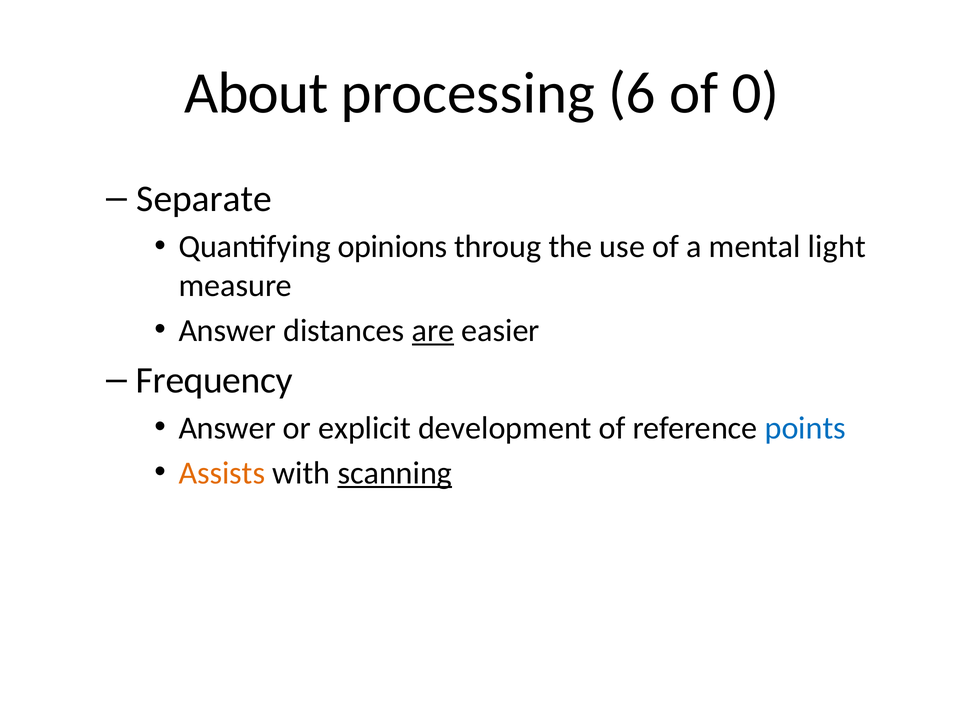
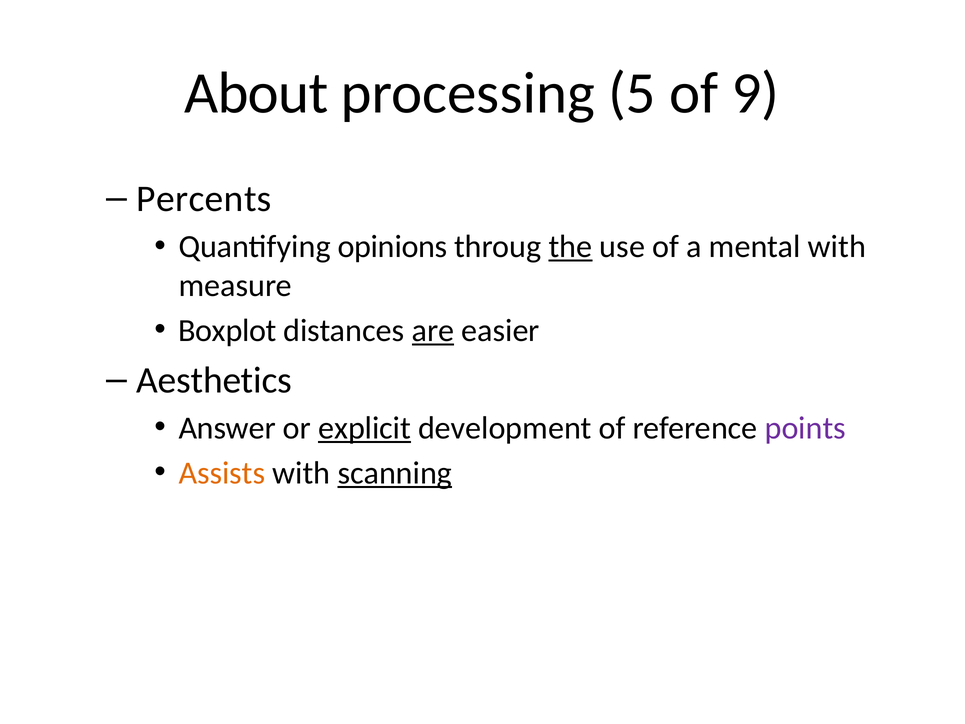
6: 6 -> 5
0: 0 -> 9
Separate: Separate -> Percents
the underline: none -> present
mental light: light -> with
Answer at (227, 330): Answer -> Boxplot
Frequency: Frequency -> Aesthetics
explicit underline: none -> present
points colour: blue -> purple
